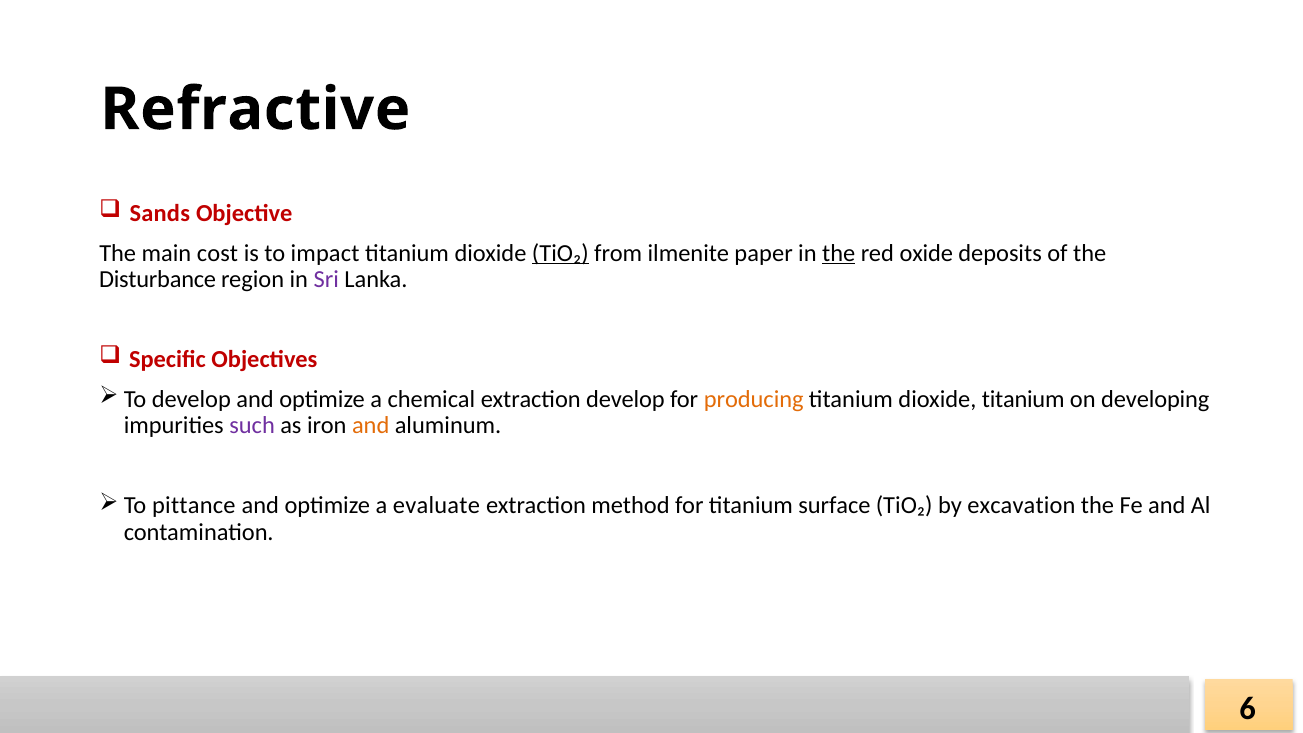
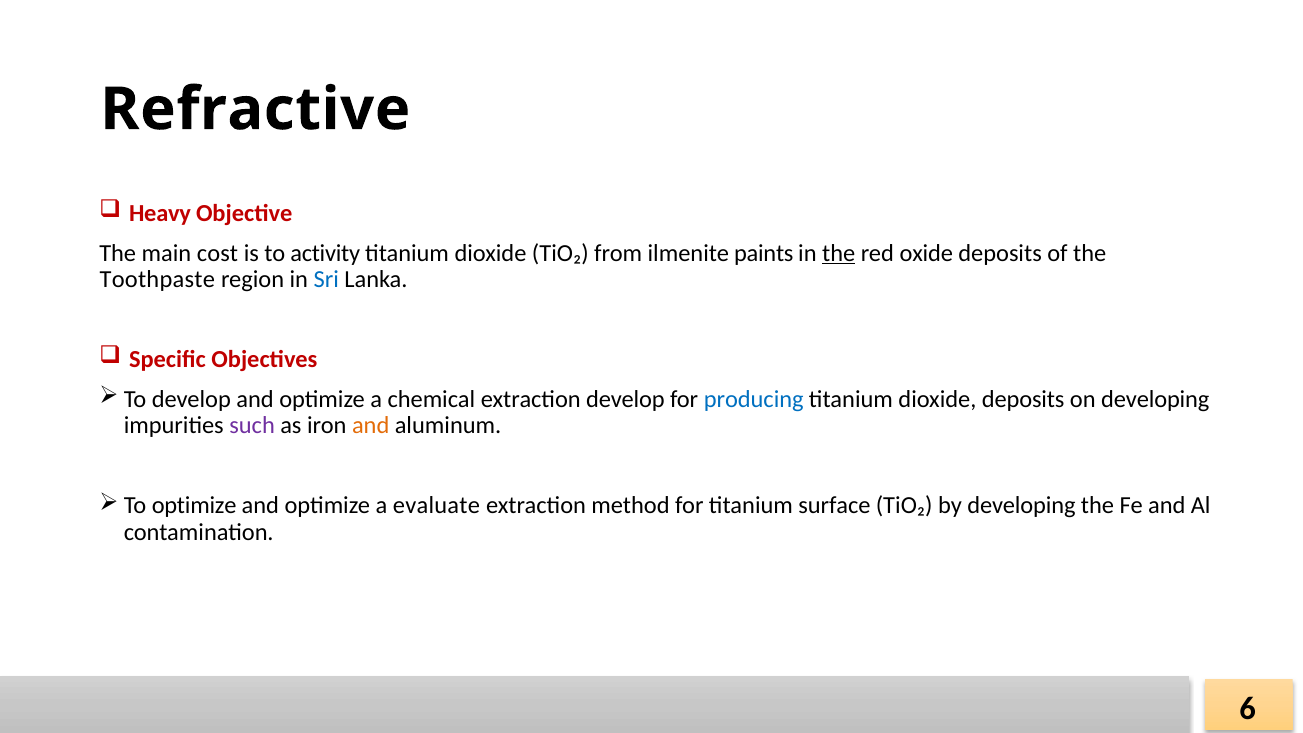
Sands: Sands -> Heavy
impact: impact -> activity
TiO₂ at (560, 253) underline: present -> none
paper: paper -> paints
Disturbance: Disturbance -> Toothpaste
Sri colour: purple -> blue
producing colour: orange -> blue
dioxide titanium: titanium -> deposits
pittance at (194, 506): pittance -> optimize
by excavation: excavation -> developing
